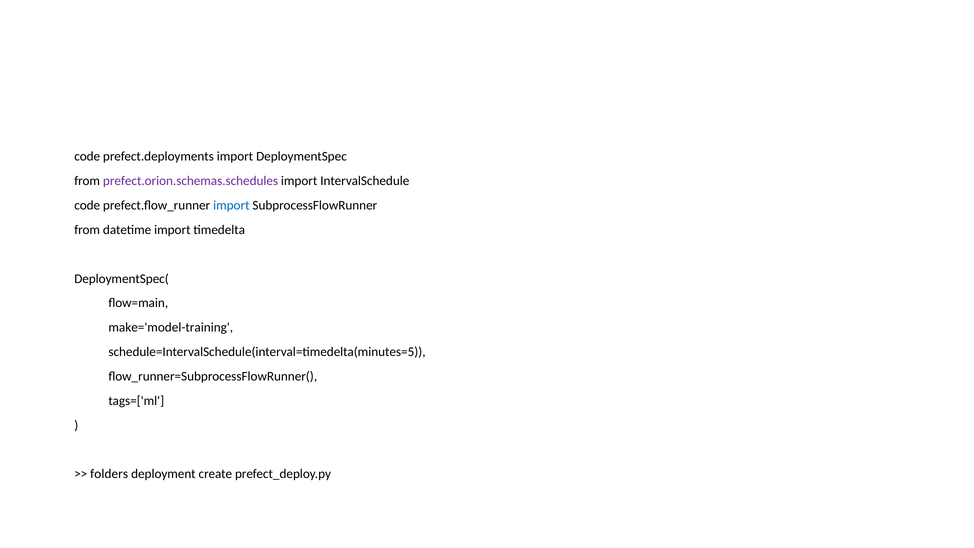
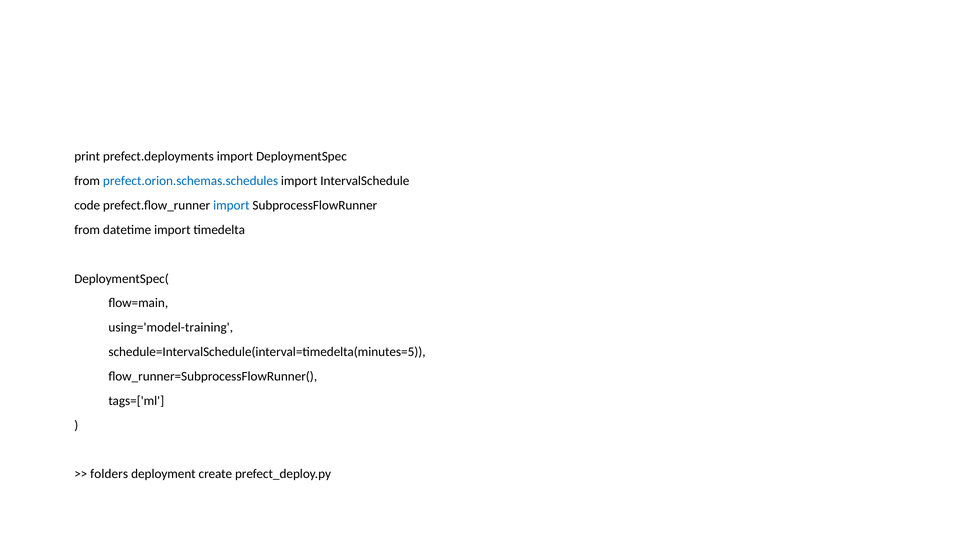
code at (87, 157): code -> print
prefect.orion.schemas.schedules colour: purple -> blue
make='model-training: make='model-training -> using='model-training
